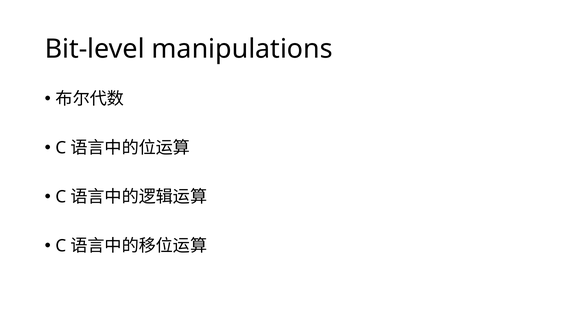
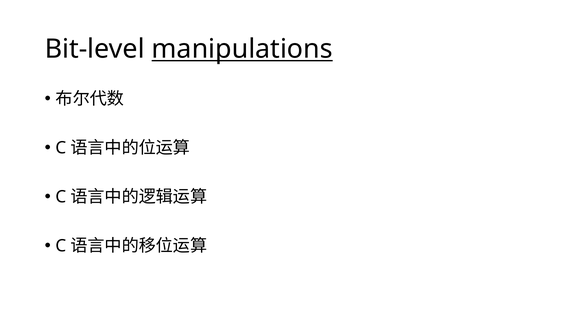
manipulations underline: none -> present
